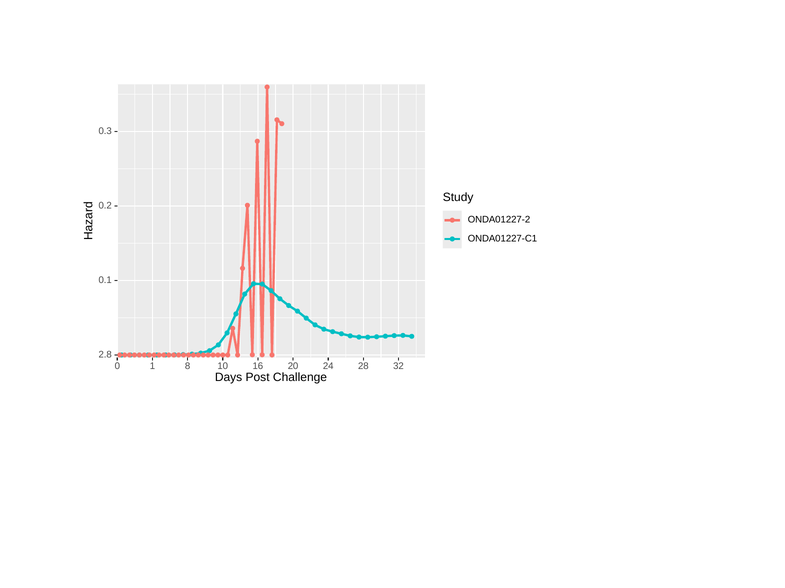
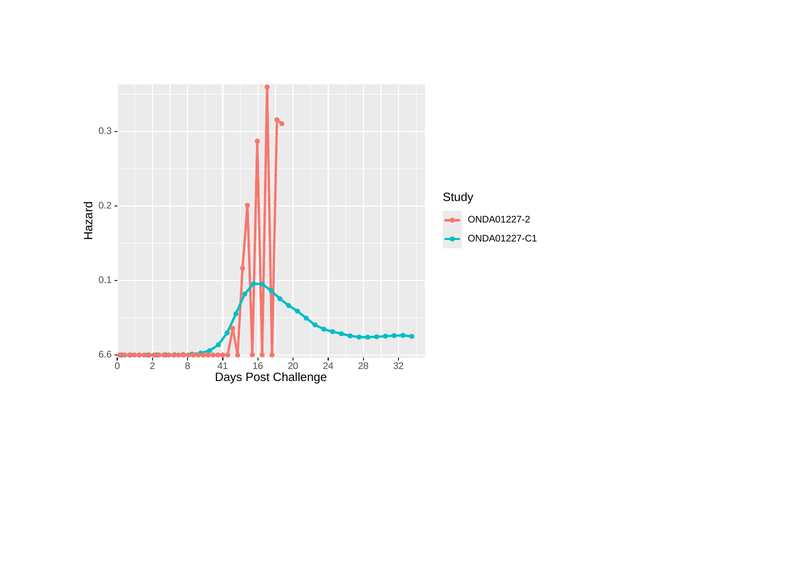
2.8: 2.8 -> 6.6
1: 1 -> 2
10: 10 -> 41
